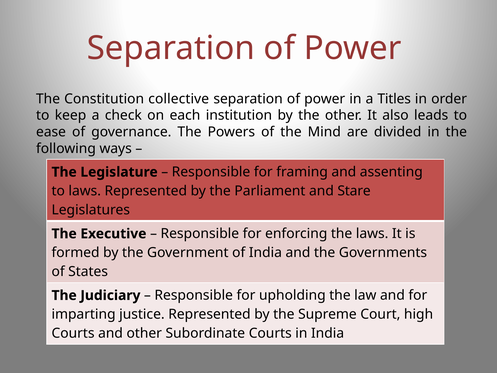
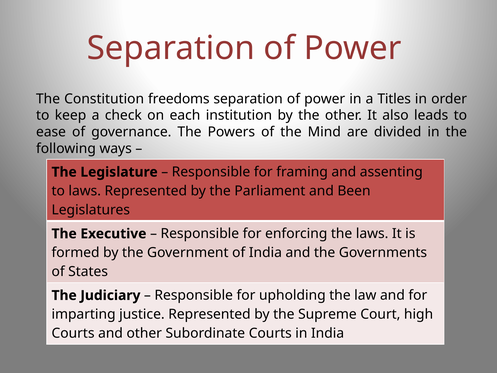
collective: collective -> freedoms
Stare: Stare -> Been
